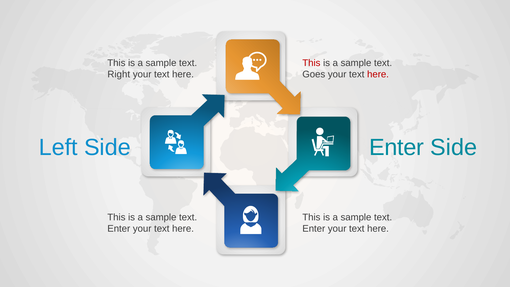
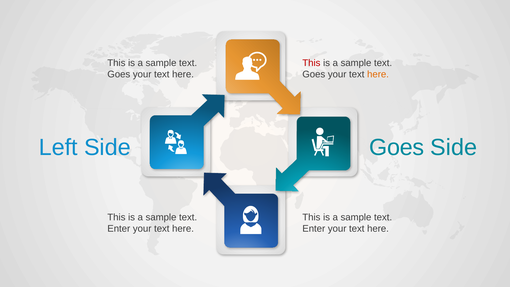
Right at (119, 74): Right -> Goes
here at (378, 74) colour: red -> orange
Enter at (397, 147): Enter -> Goes
